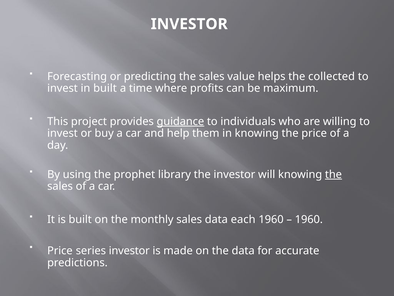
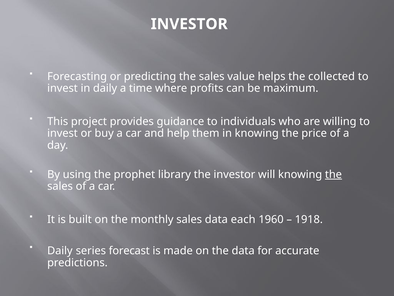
in built: built -> daily
guidance underline: present -> none
1960 at (309, 219): 1960 -> 1918
Price at (60, 250): Price -> Daily
series investor: investor -> forecast
